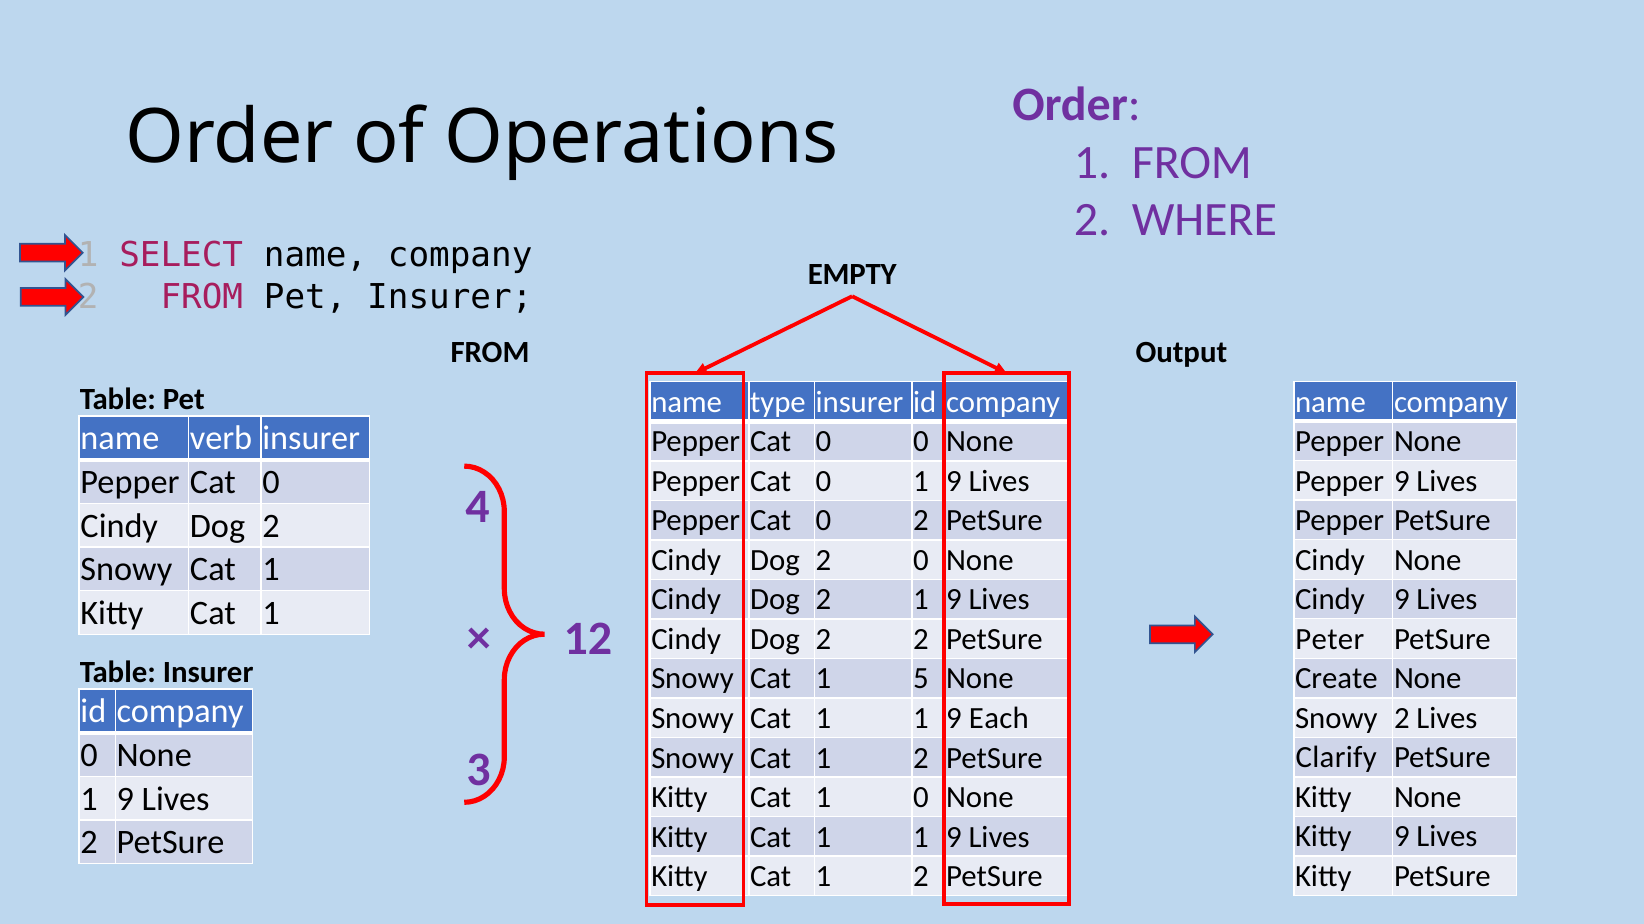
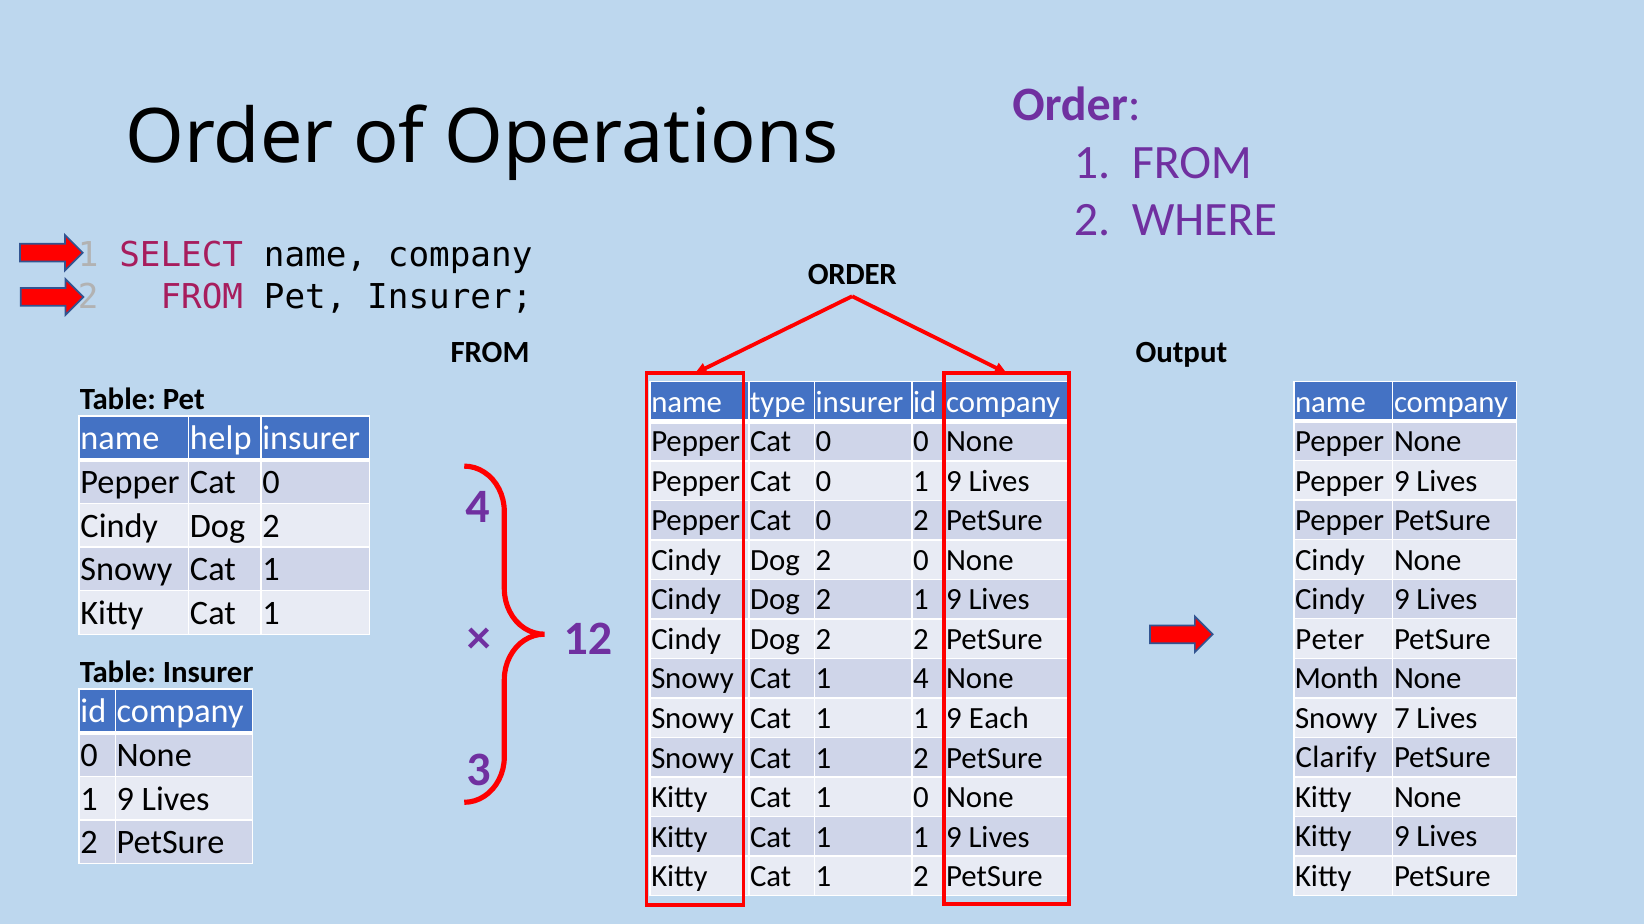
EMPTY at (852, 274): EMPTY -> ORDER
verb: verb -> help
Create: Create -> Month
1 5: 5 -> 4
Snowy 2: 2 -> 7
